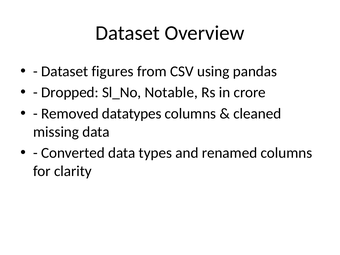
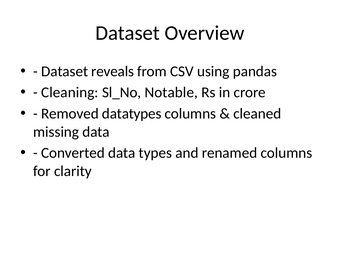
figures: figures -> reveals
Dropped: Dropped -> Cleaning
